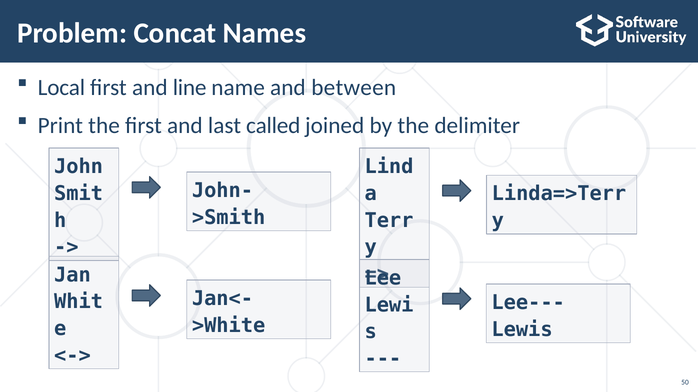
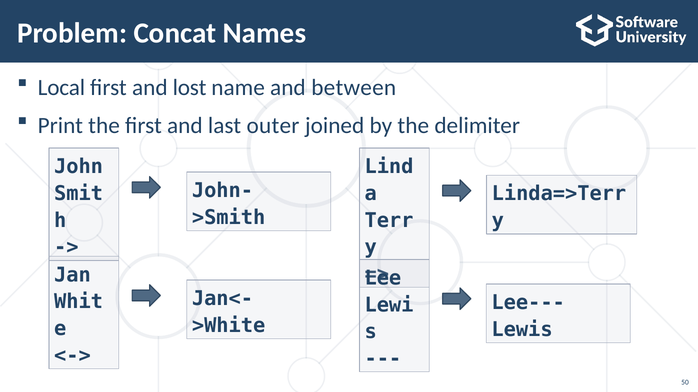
line: line -> lost
called: called -> outer
